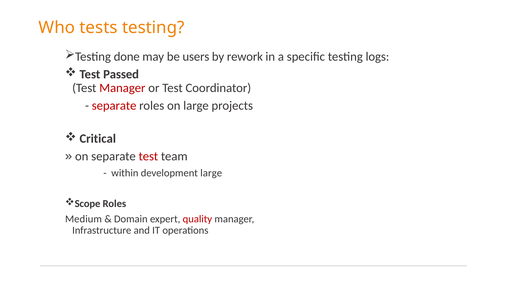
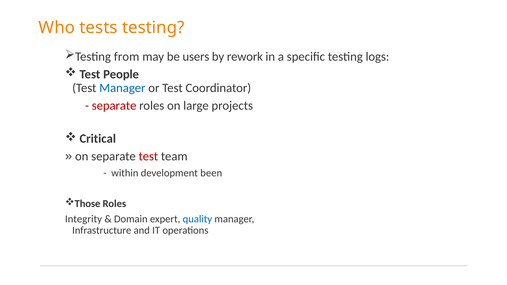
done: done -> from
Passed: Passed -> People
Manager at (122, 88) colour: red -> blue
development large: large -> been
Scope: Scope -> Those
Medium: Medium -> Integrity
quality colour: red -> blue
